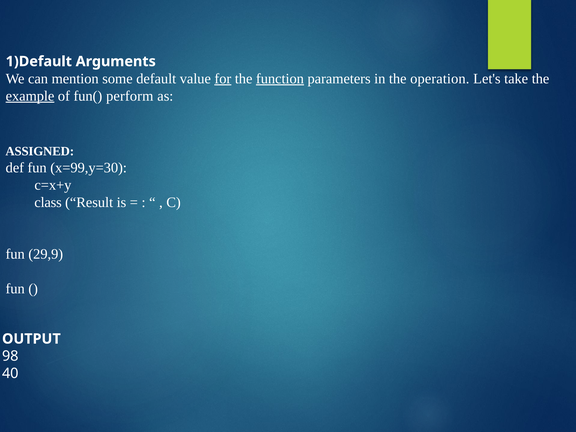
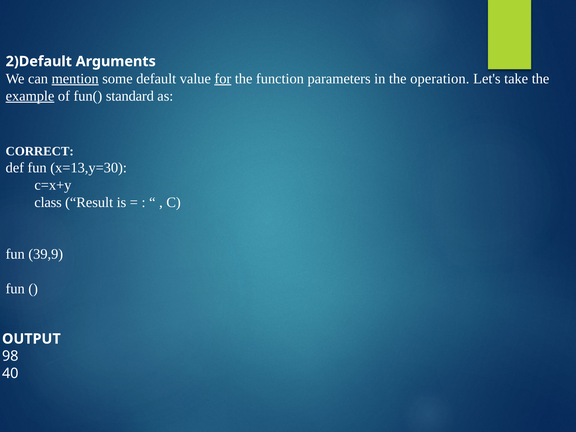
1)Default: 1)Default -> 2)Default
mention underline: none -> present
function underline: present -> none
perform: perform -> standard
ASSIGNED: ASSIGNED -> CORRECT
x=99,y=30: x=99,y=30 -> x=13,y=30
29,9: 29,9 -> 39,9
